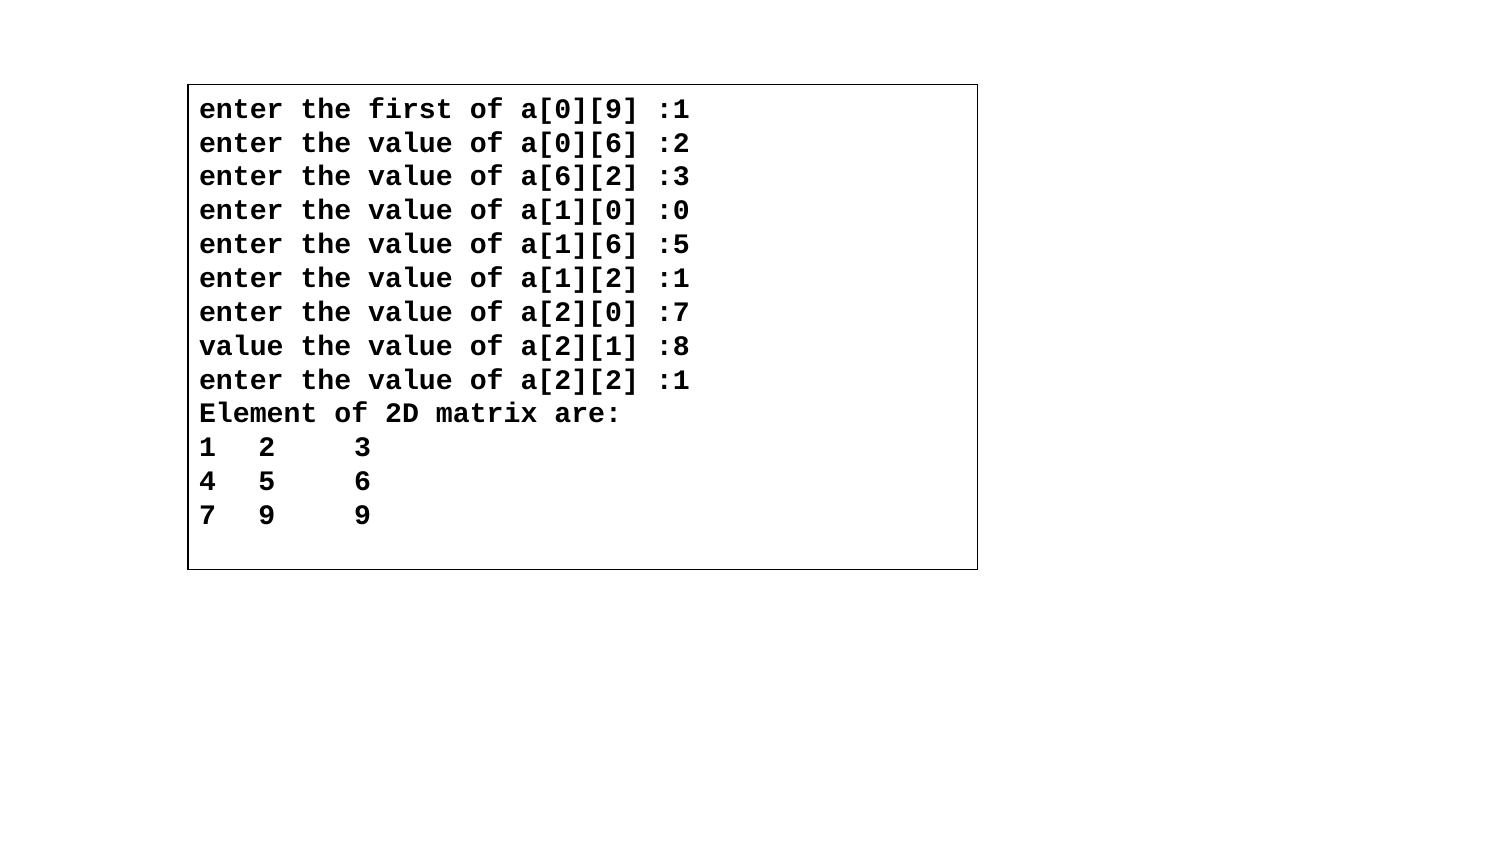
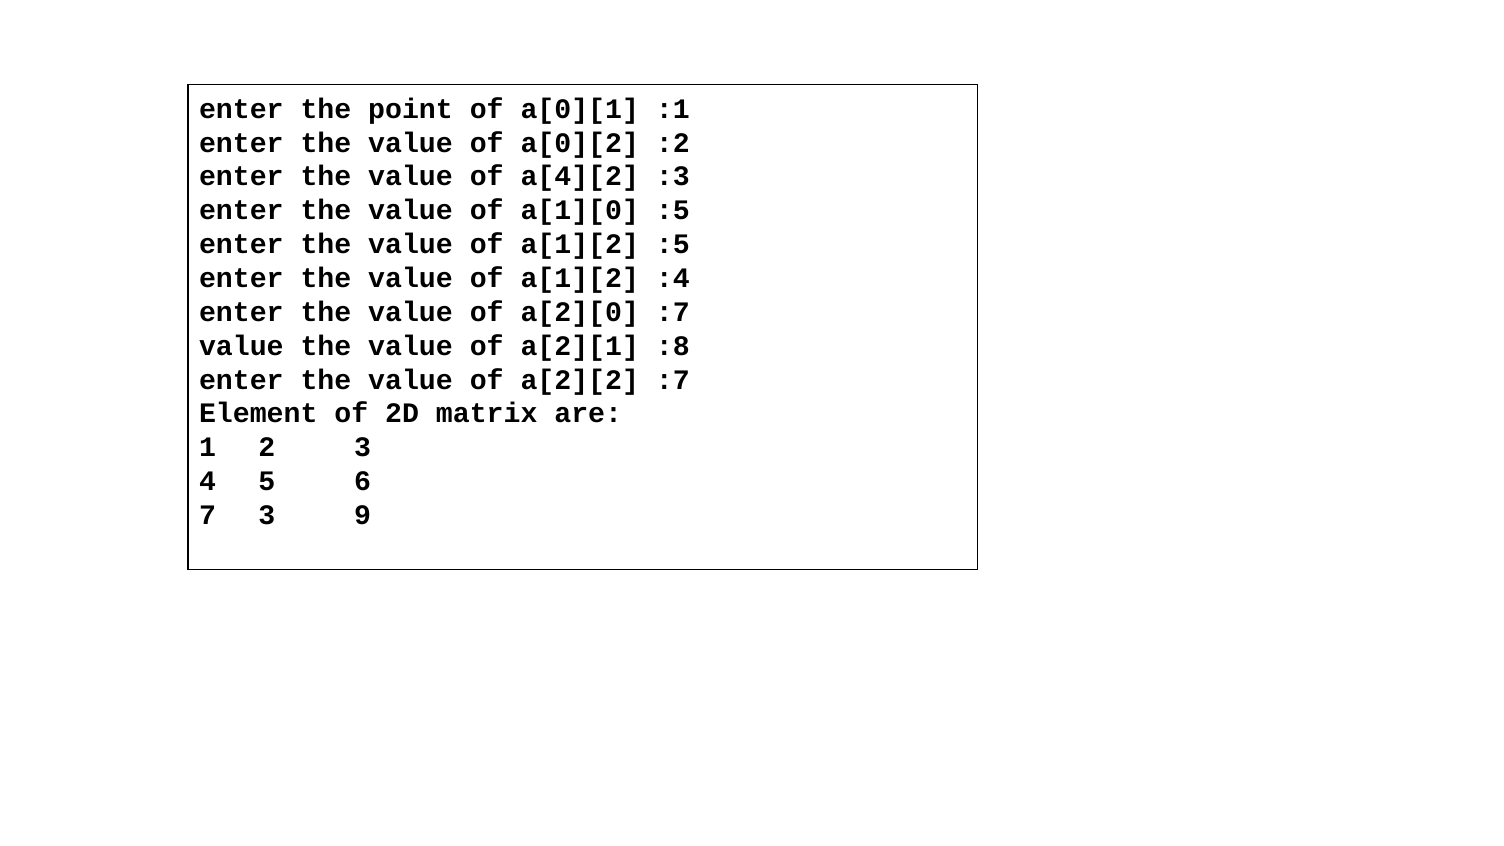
first: first -> point
a[0][9: a[0][9 -> a[0][1
a[0][6: a[0][6 -> a[0][2
a[6][2: a[6][2 -> a[4][2
a[1][0 :0: :0 -> :5
a[1][6 at (580, 244): a[1][6 -> a[1][2
a[1][2 :1: :1 -> :4
a[2][2 :1: :1 -> :7
7 9: 9 -> 3
